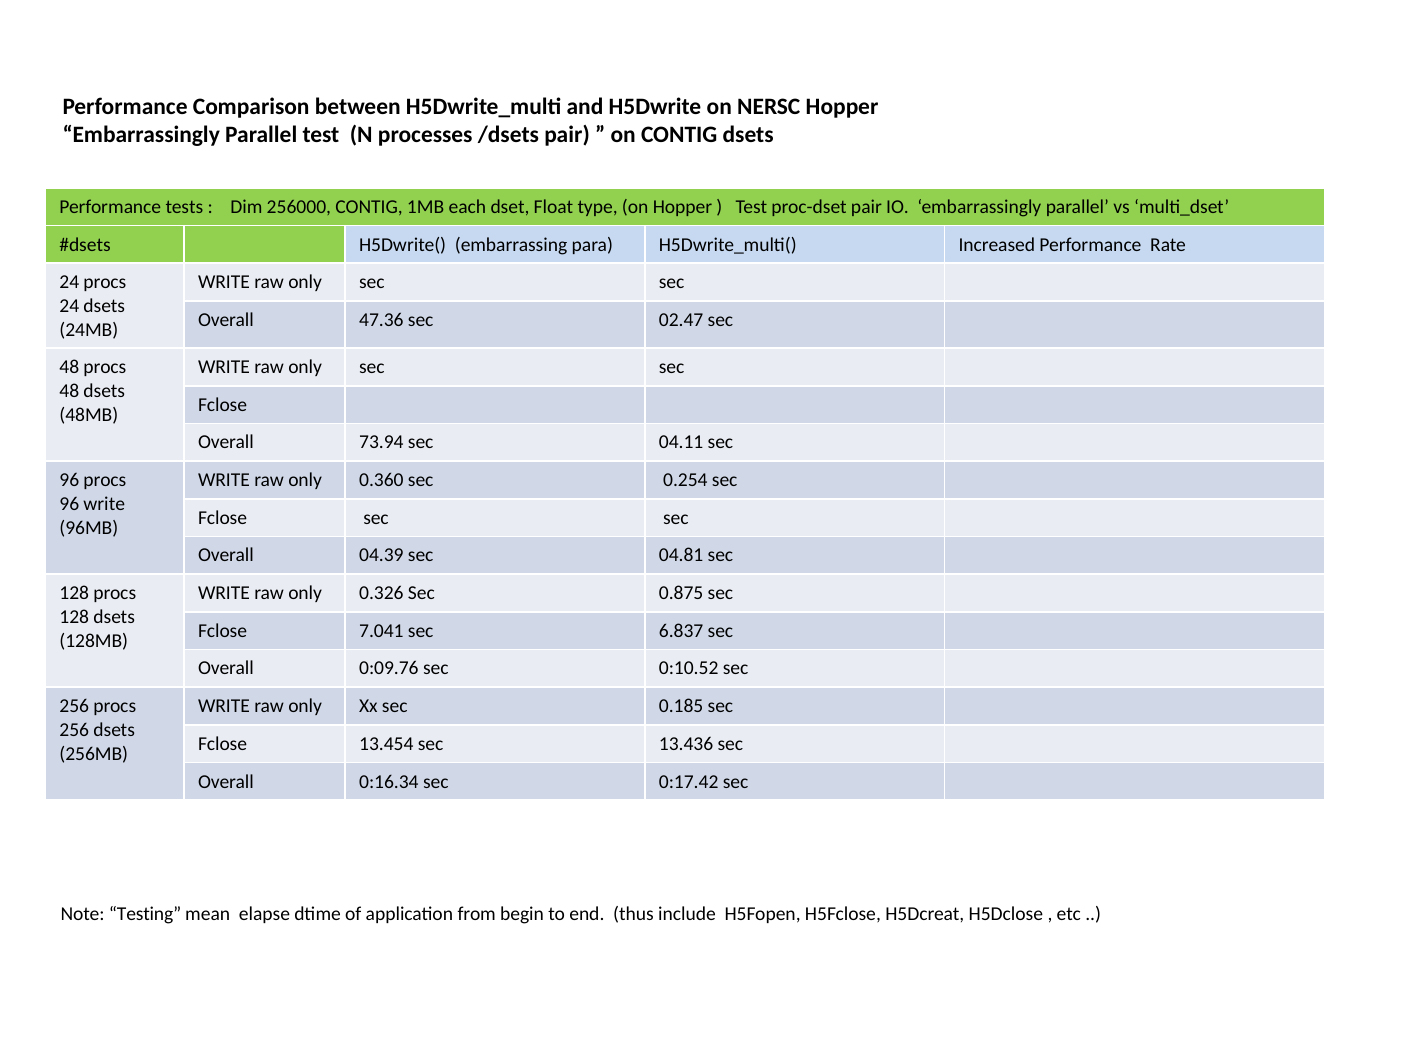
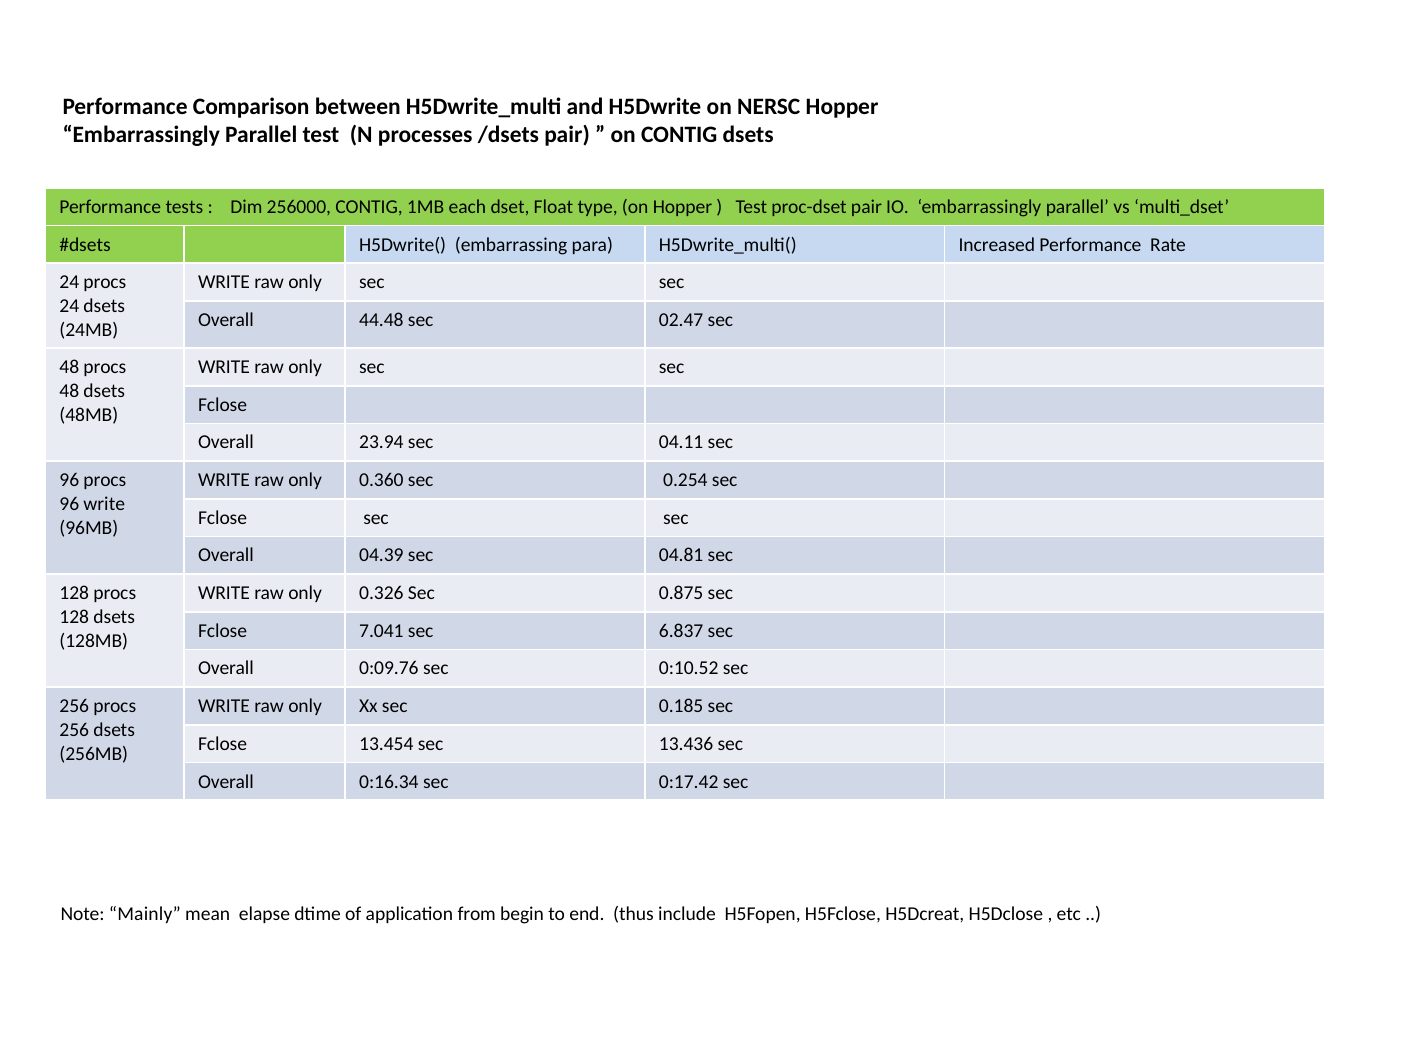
47.36: 47.36 -> 44.48
73.94: 73.94 -> 23.94
Testing: Testing -> Mainly
